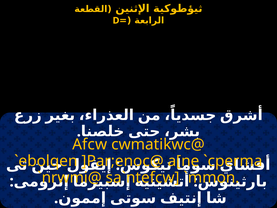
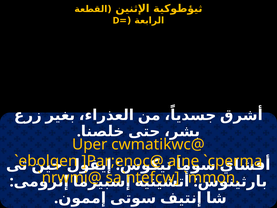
Afcw: Afcw -> Uper
